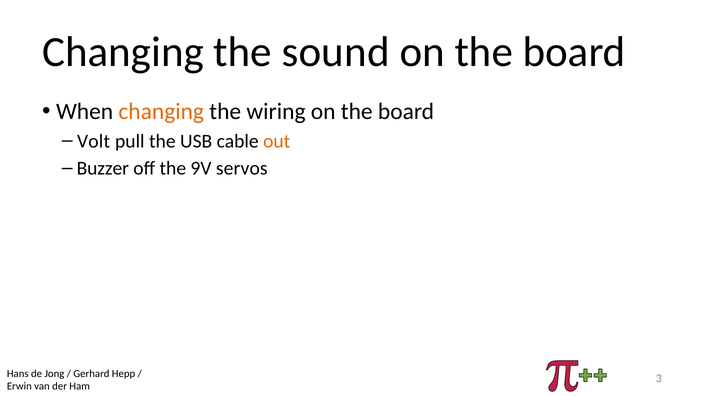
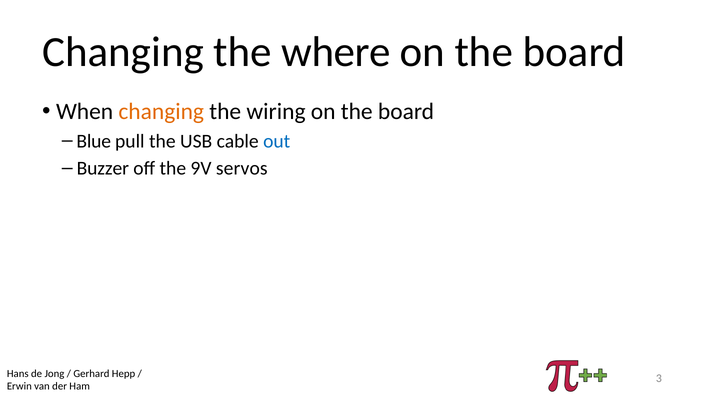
sound: sound -> where
Volt: Volt -> Blue
out colour: orange -> blue
